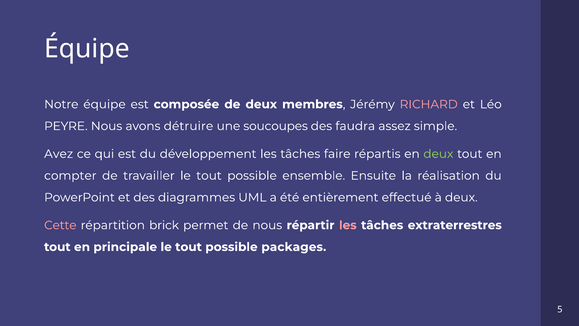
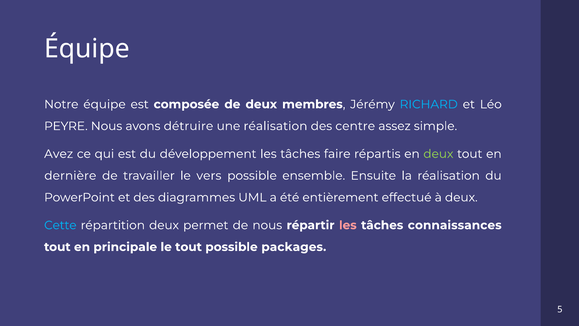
RICHARD colour: pink -> light blue
une soucoupes: soucoupes -> réalisation
faudra: faudra -> centre
compter: compter -> dernière
travailler le tout: tout -> vers
Cette colour: pink -> light blue
répartition brick: brick -> deux
extraterrestres: extraterrestres -> connaissances
